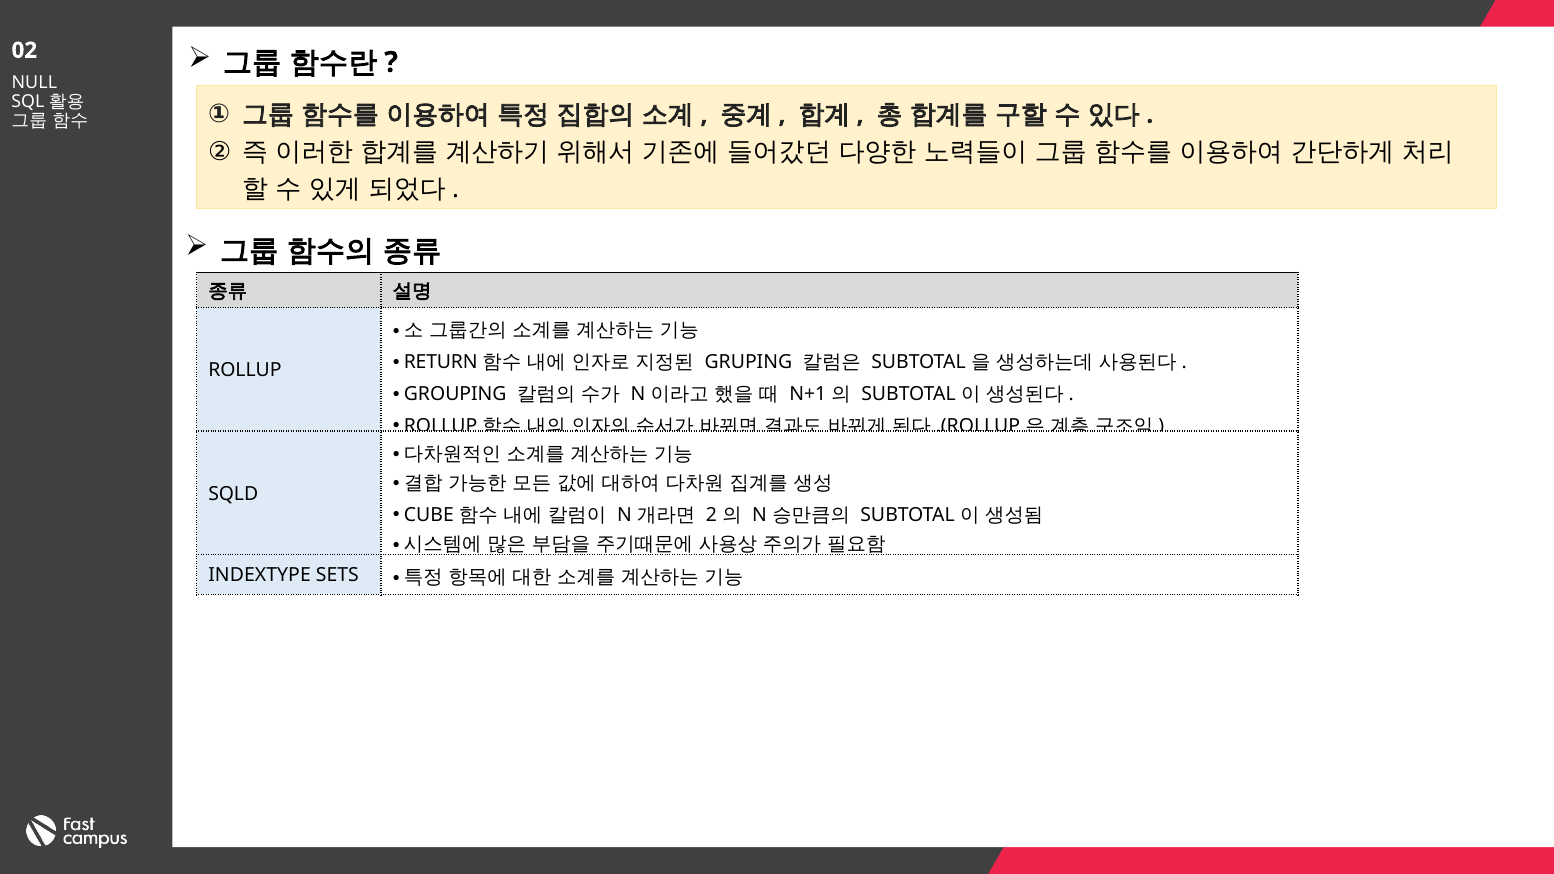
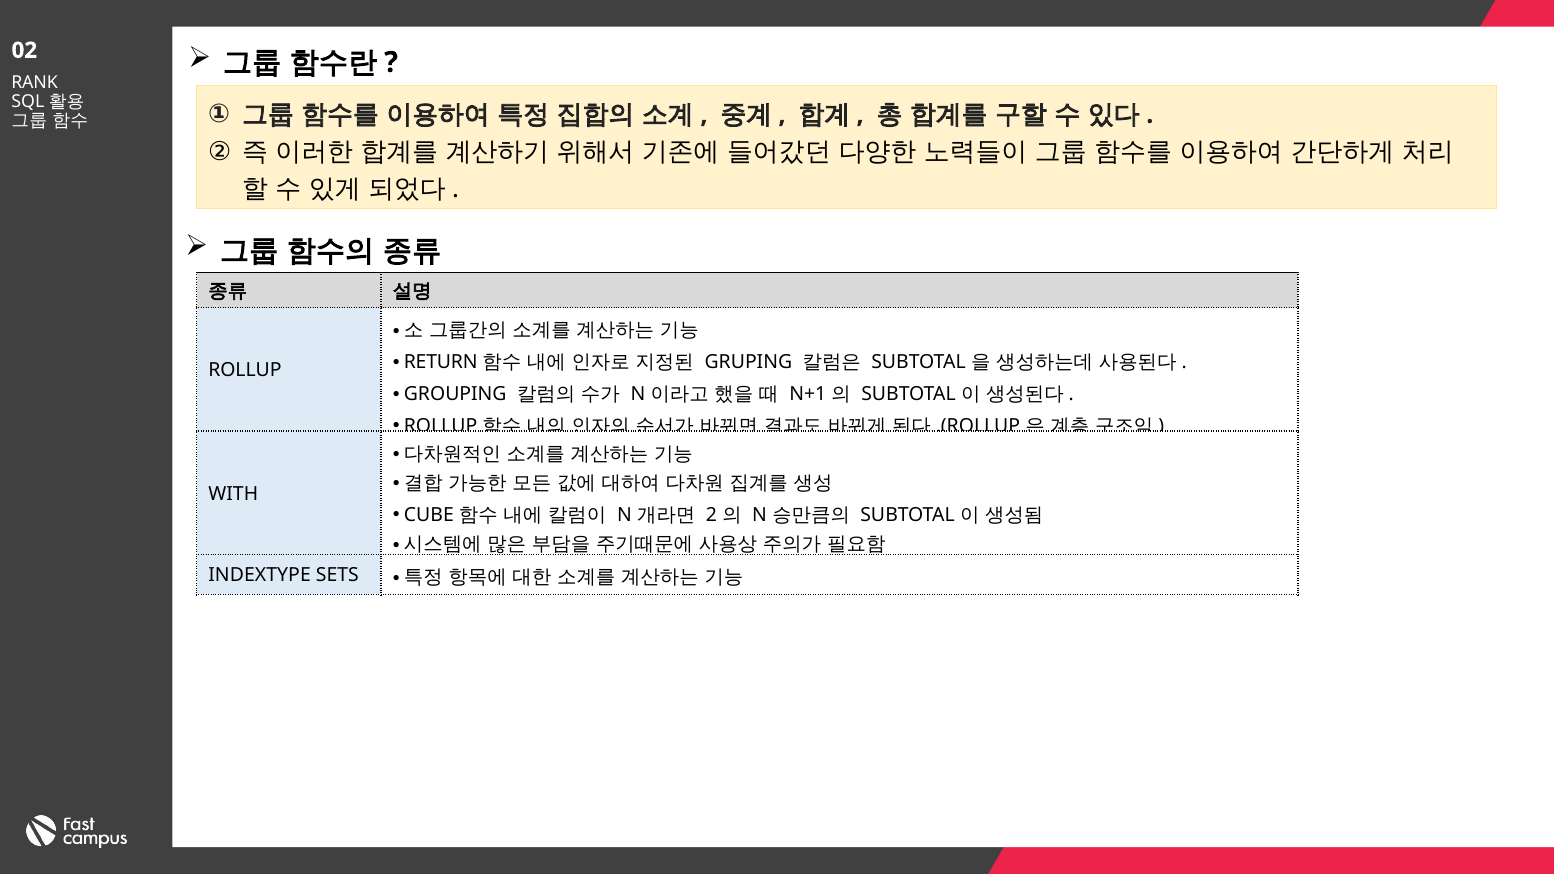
NULL: NULL -> RANK
SQLD: SQLD -> WITH
